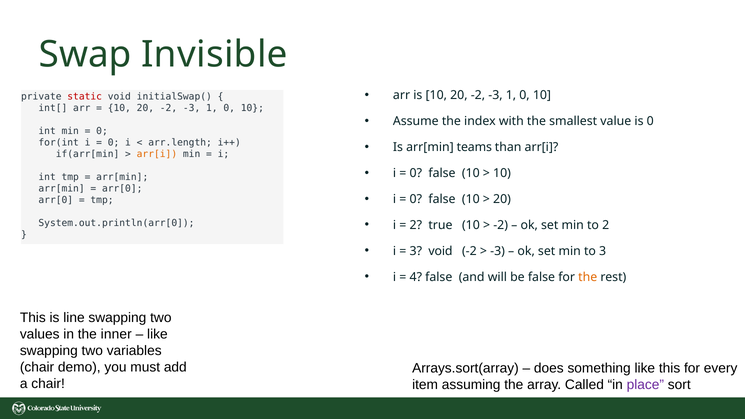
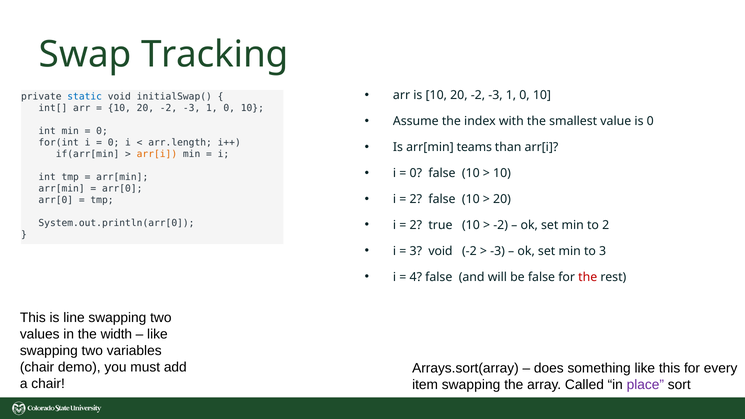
Invisible: Invisible -> Tracking
static colour: red -> blue
0 at (416, 199): 0 -> 2
the at (588, 277) colour: orange -> red
inner: inner -> width
item assuming: assuming -> swapping
